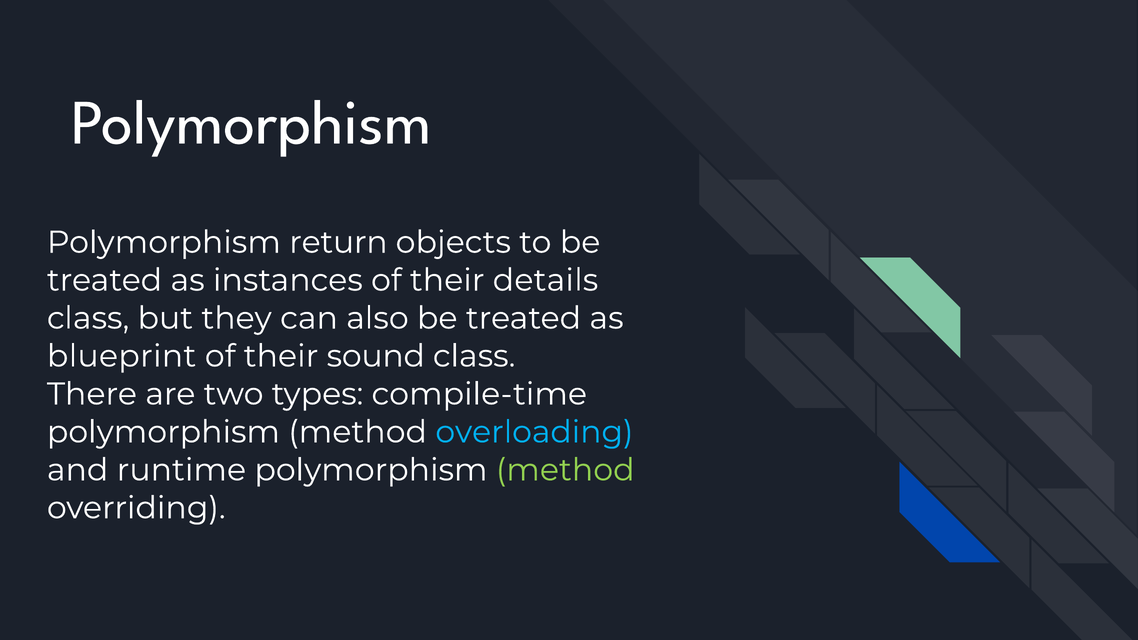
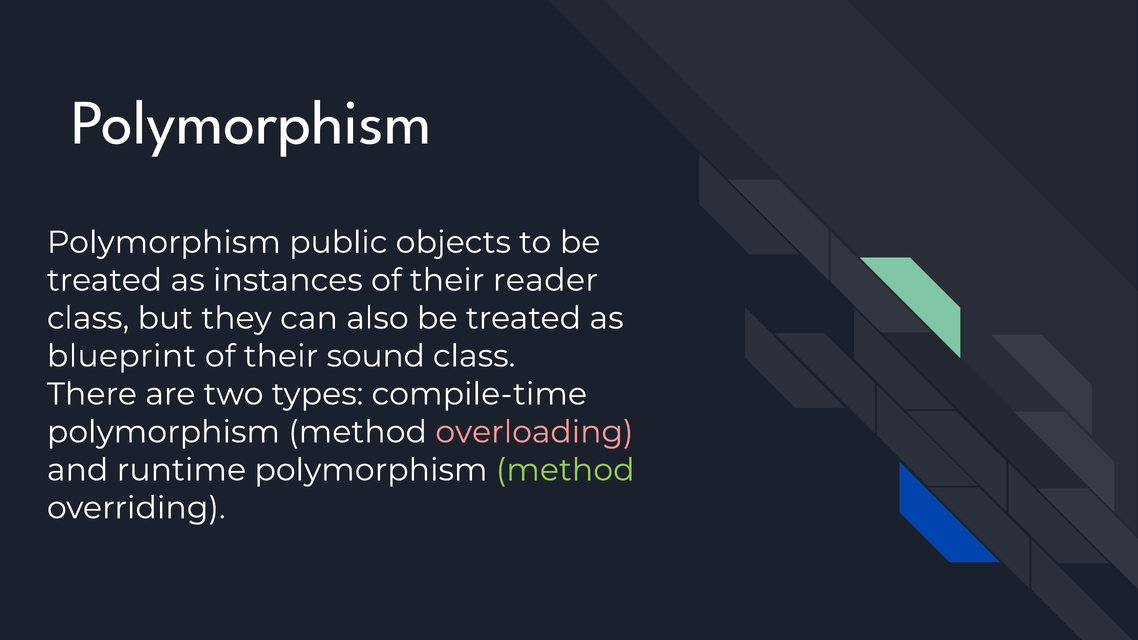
return: return -> public
details: details -> reader
overloading colour: light blue -> pink
